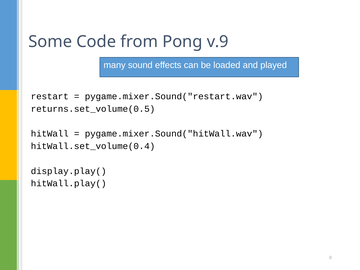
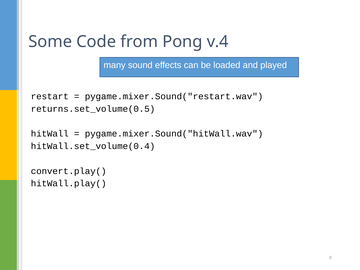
v.9: v.9 -> v.4
display.play(: display.play( -> convert.play(
